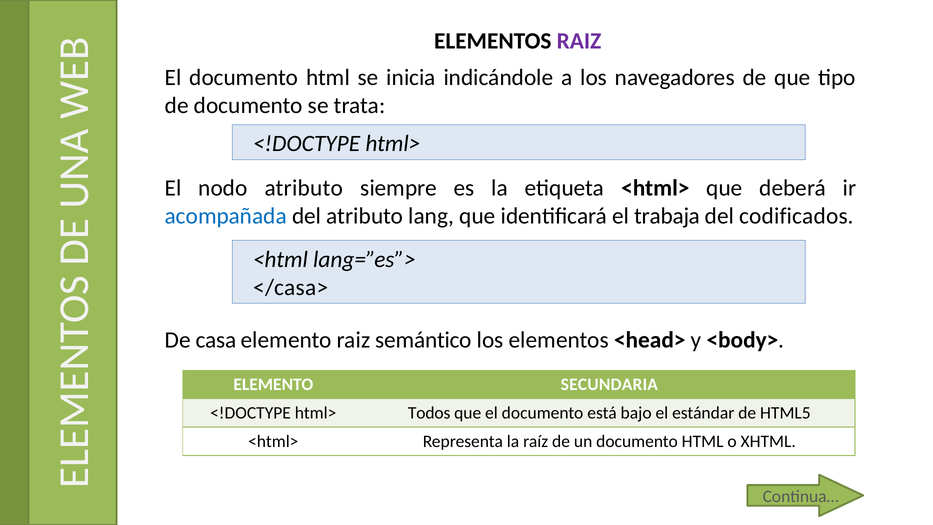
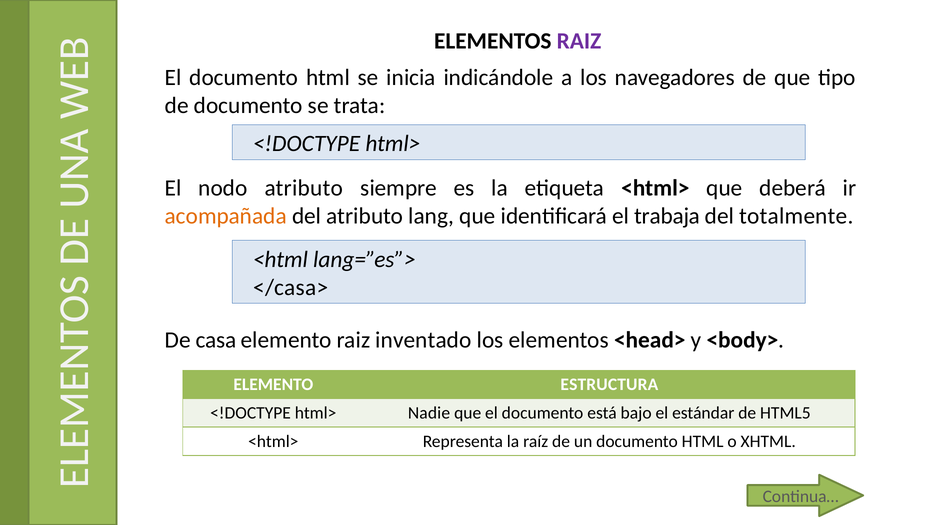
acompañada colour: blue -> orange
codificados: codificados -> totalmente
semántico: semántico -> inventado
SECUNDARIA: SECUNDARIA -> ESTRUCTURA
Todos: Todos -> Nadie
